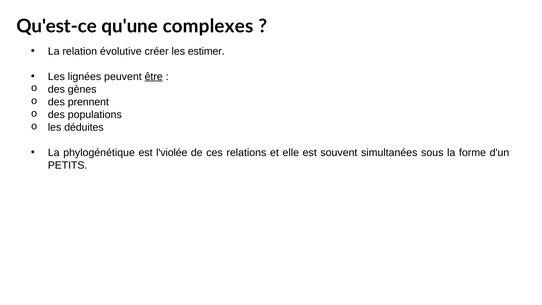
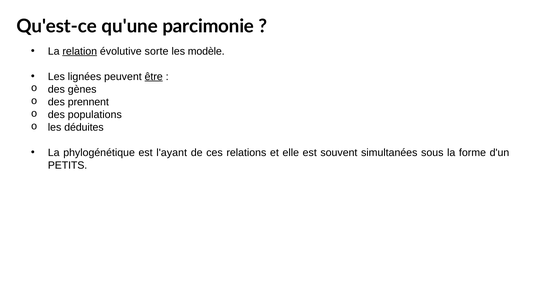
complexes: complexes -> parcimonie
relation underline: none -> present
créer: créer -> sorte
estimer: estimer -> modèle
l'violée: l'violée -> l'ayant
